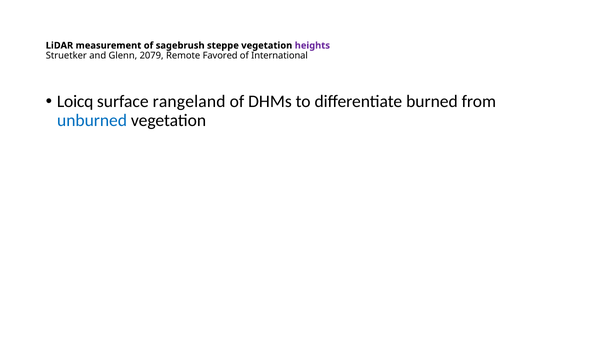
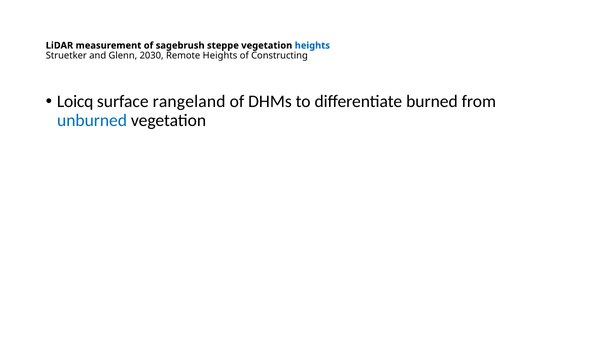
heights at (312, 46) colour: purple -> blue
2079: 2079 -> 2030
Remote Favored: Favored -> Heights
International: International -> Constructing
